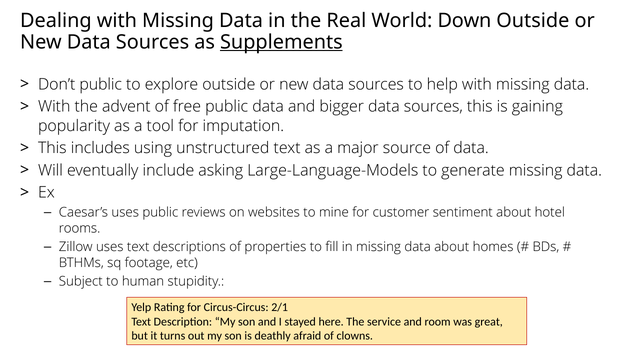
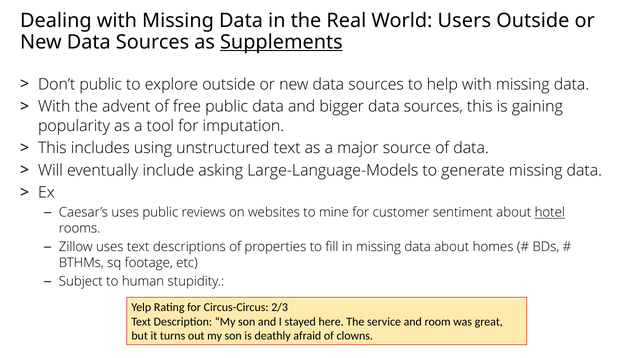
Down: Down -> Users
hotel underline: none -> present
2/1: 2/1 -> 2/3
